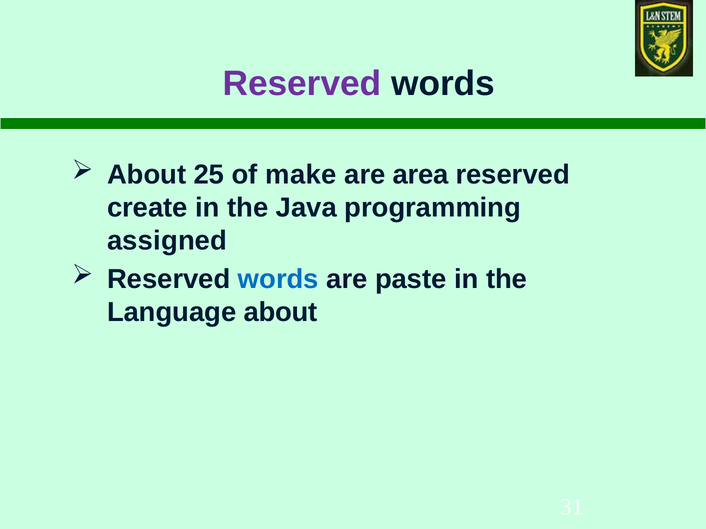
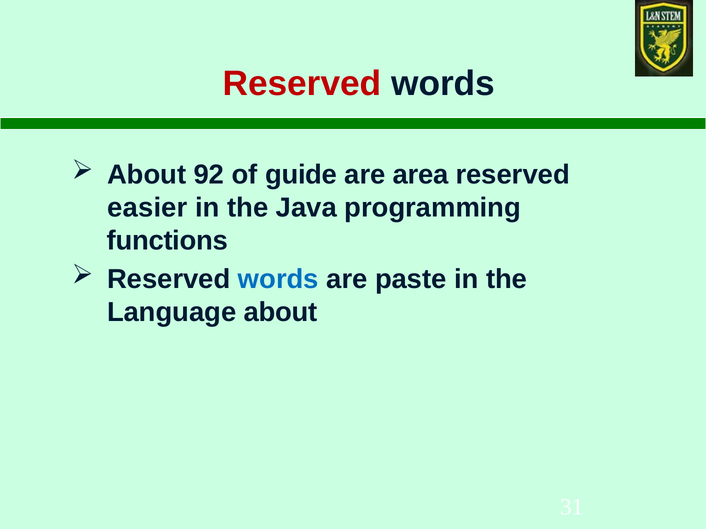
Reserved at (302, 84) colour: purple -> red
25: 25 -> 92
make: make -> guide
create: create -> easier
assigned: assigned -> functions
